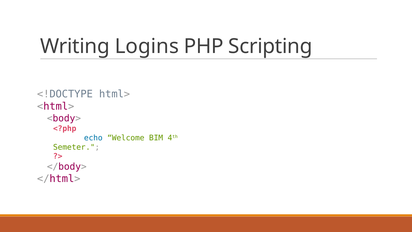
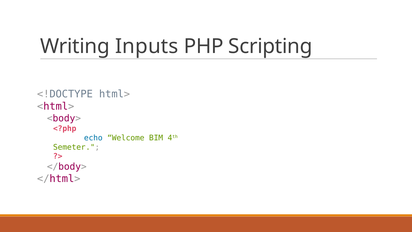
Logins: Logins -> Inputs
